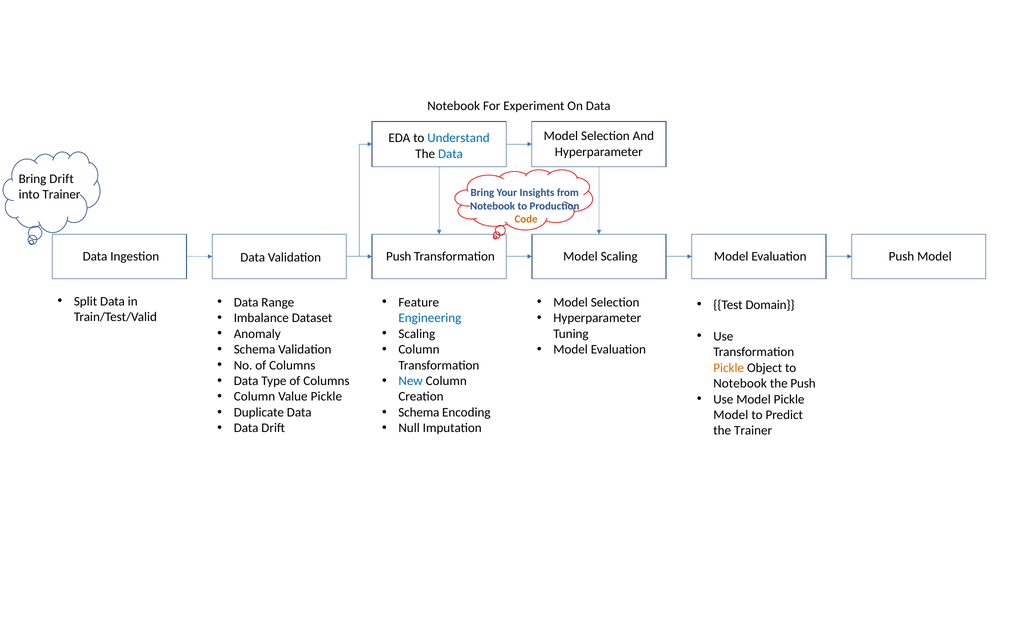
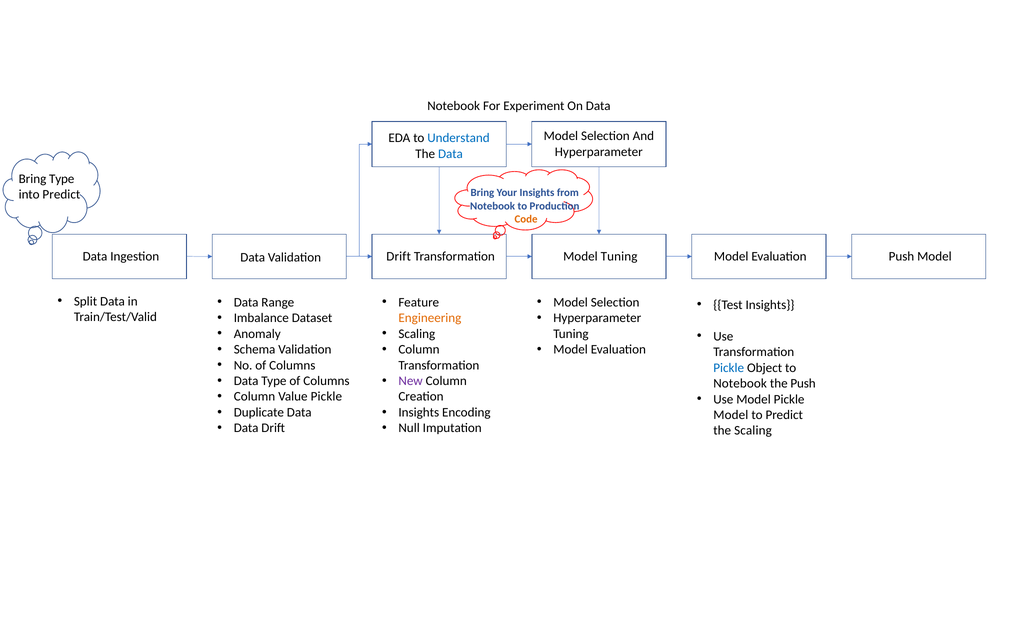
Bring Drift: Drift -> Type
into Trainer: Trainer -> Predict
Validation Push: Push -> Drift
Model Scaling: Scaling -> Tuning
Test Domain: Domain -> Insights
Engineering colour: blue -> orange
Pickle at (729, 368) colour: orange -> blue
New colour: blue -> purple
Schema at (419, 412): Schema -> Insights
the Trainer: Trainer -> Scaling
